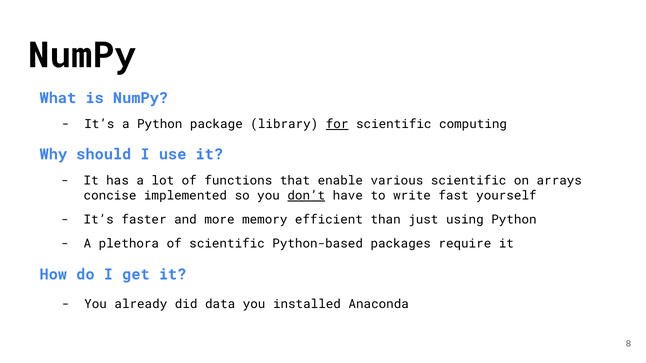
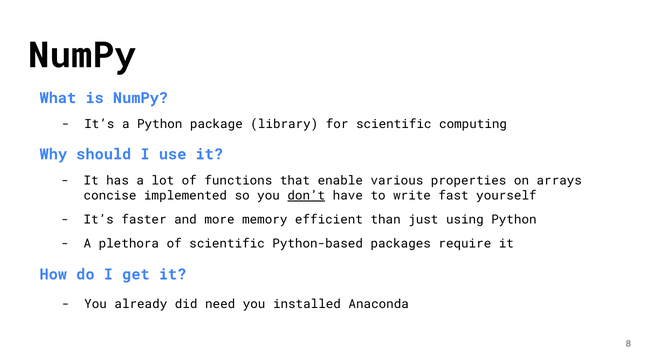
for underline: present -> none
various scientific: scientific -> properties
data: data -> need
